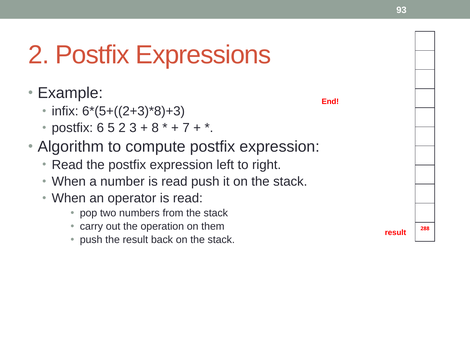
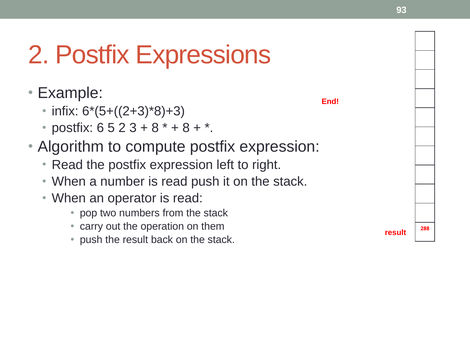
7 at (186, 128): 7 -> 8
